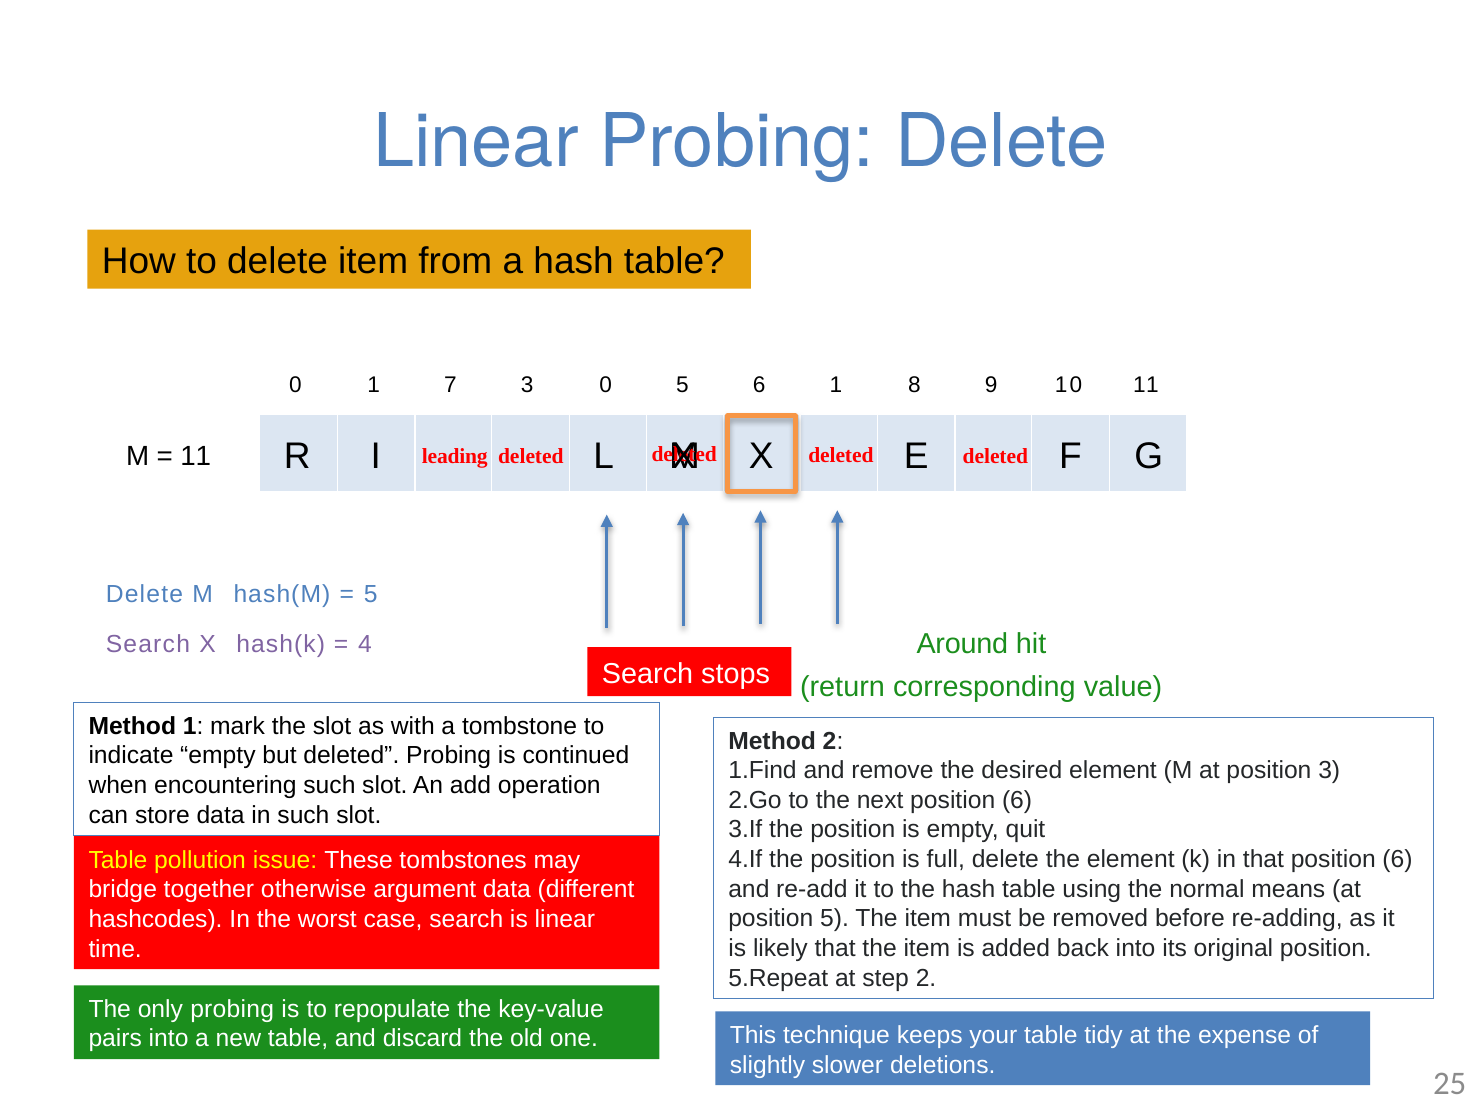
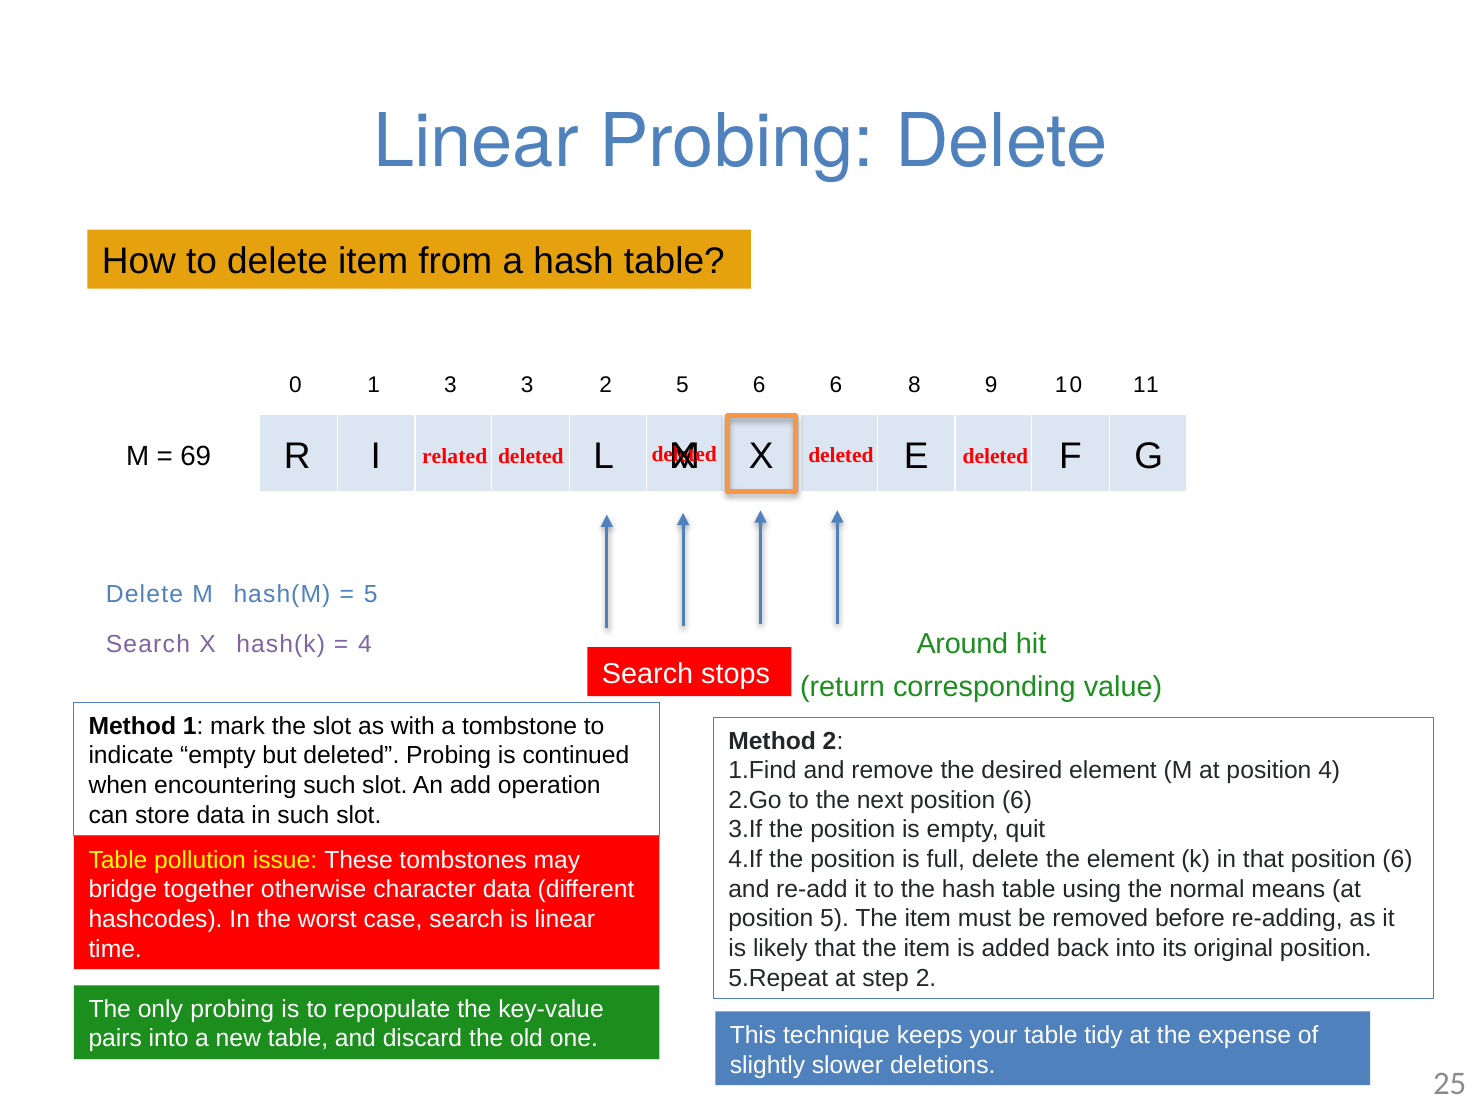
1 7: 7 -> 3
3 0: 0 -> 2
6 1: 1 -> 6
11 at (196, 456): 11 -> 69
leading: leading -> related
position 3: 3 -> 4
argument: argument -> character
